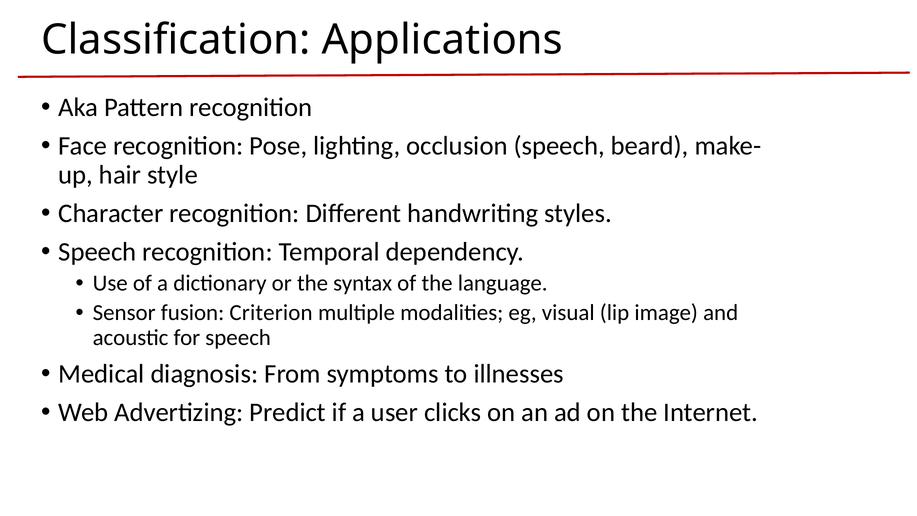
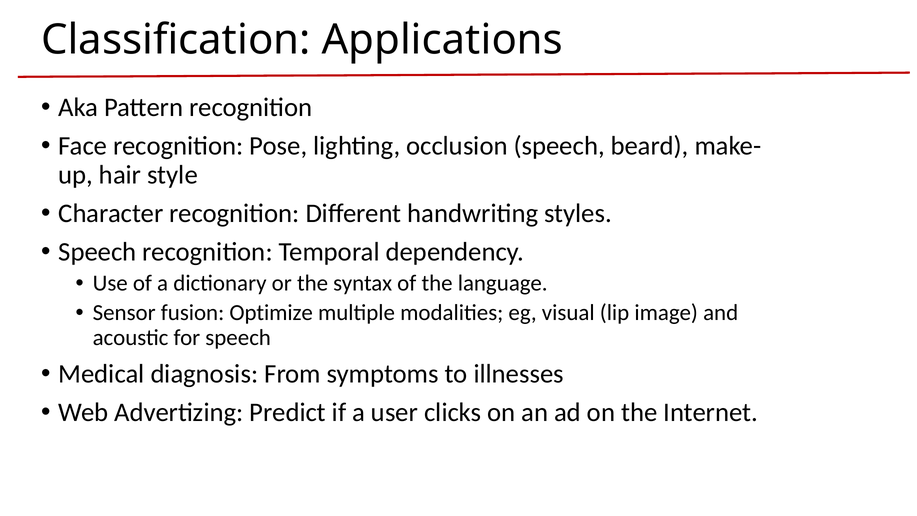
Criterion: Criterion -> Optimize
